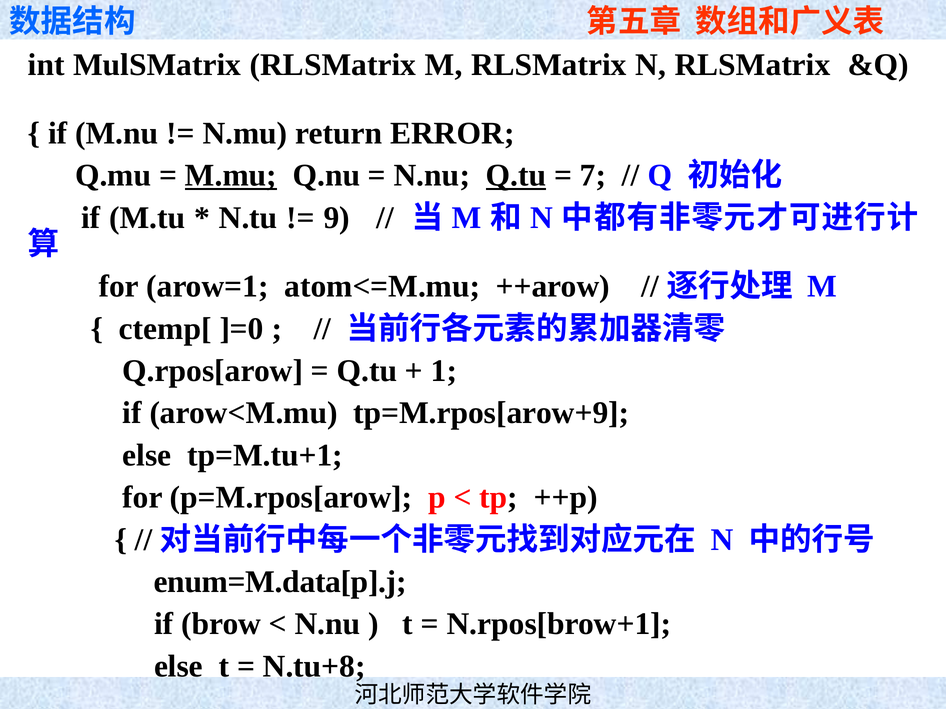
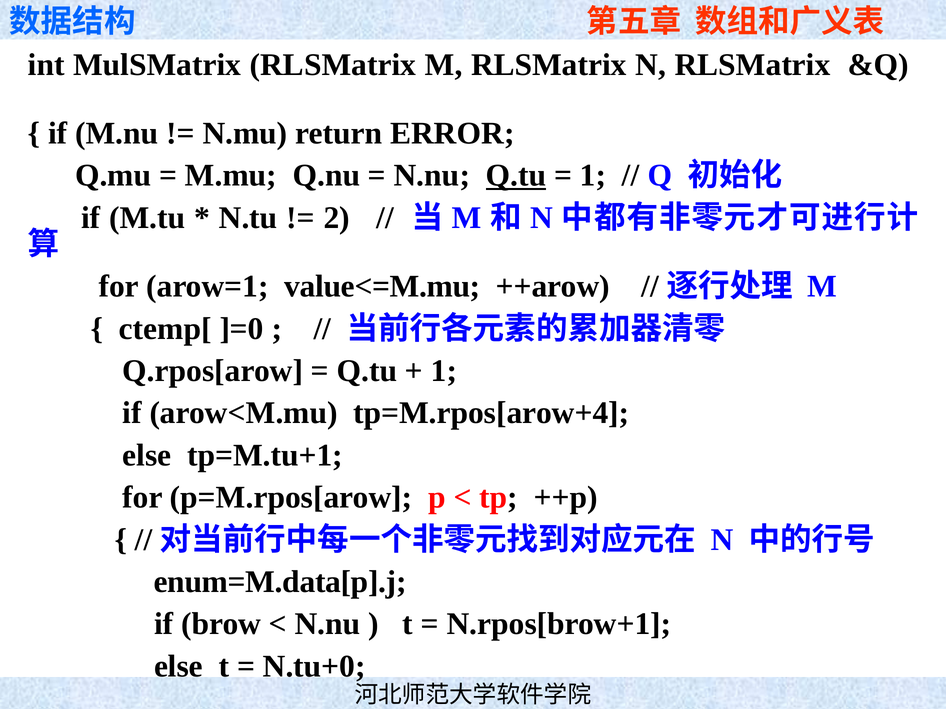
M.mu underline: present -> none
7 at (593, 176): 7 -> 1
9: 9 -> 2
atom<=M.mu: atom<=M.mu -> value<=M.mu
tp=M.rpos[arow+9: tp=M.rpos[arow+9 -> tp=M.rpos[arow+4
N.tu+8: N.tu+8 -> N.tu+0
